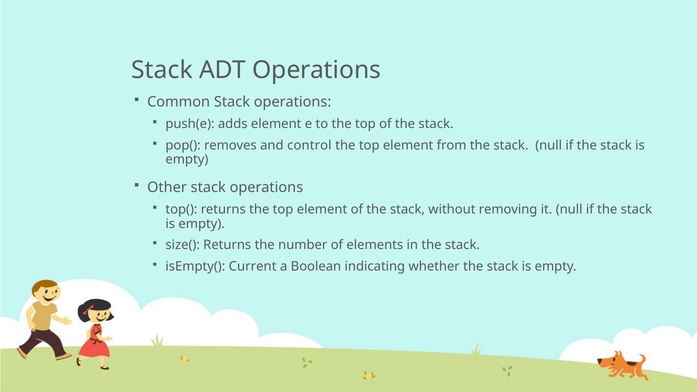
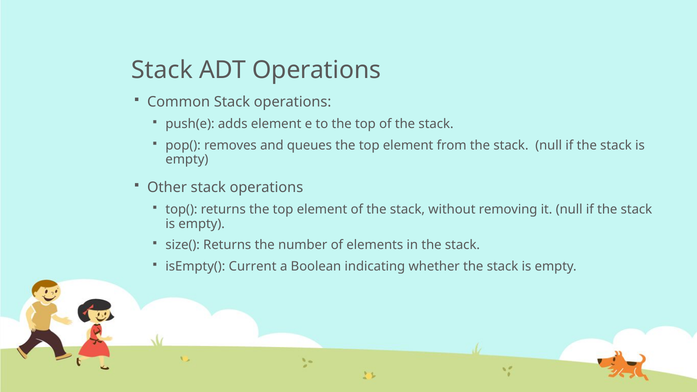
control: control -> queues
